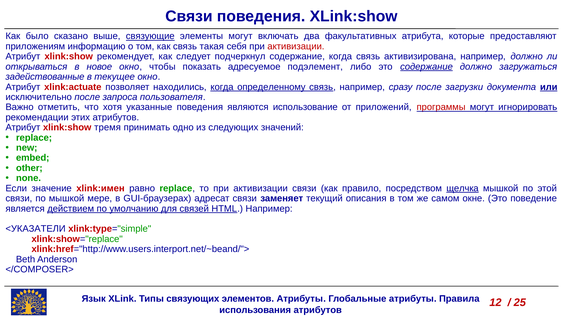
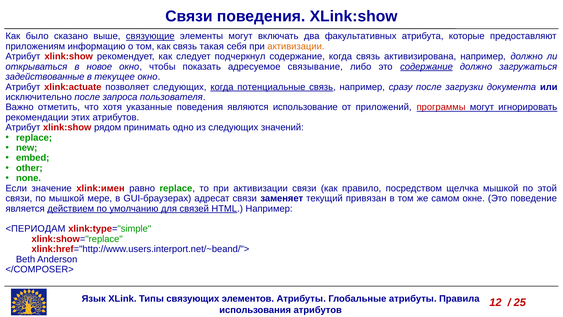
активизации at (296, 46) colour: red -> orange
подэлемент: подэлемент -> связывание
позволяет находились: находились -> следующих
определенному: определенному -> потенциальные
или underline: present -> none
тремя: тремя -> рядом
щелчка underline: present -> none
описания: описания -> привязан
<УКАЗАТЕЛИ: <УКАЗАТЕЛИ -> <ПЕРИОДАМ
